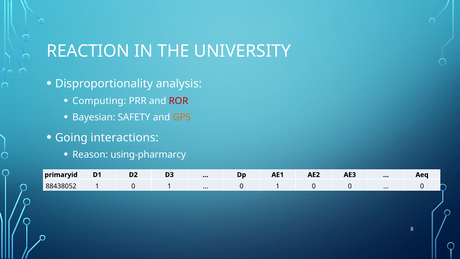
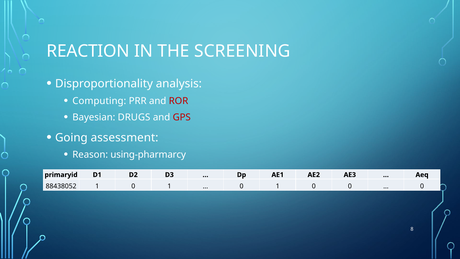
UNIVERSITY: UNIVERSITY -> SCREENING
SAFETY: SAFETY -> DRUGS
GPS colour: orange -> red
interactions: interactions -> assessment
